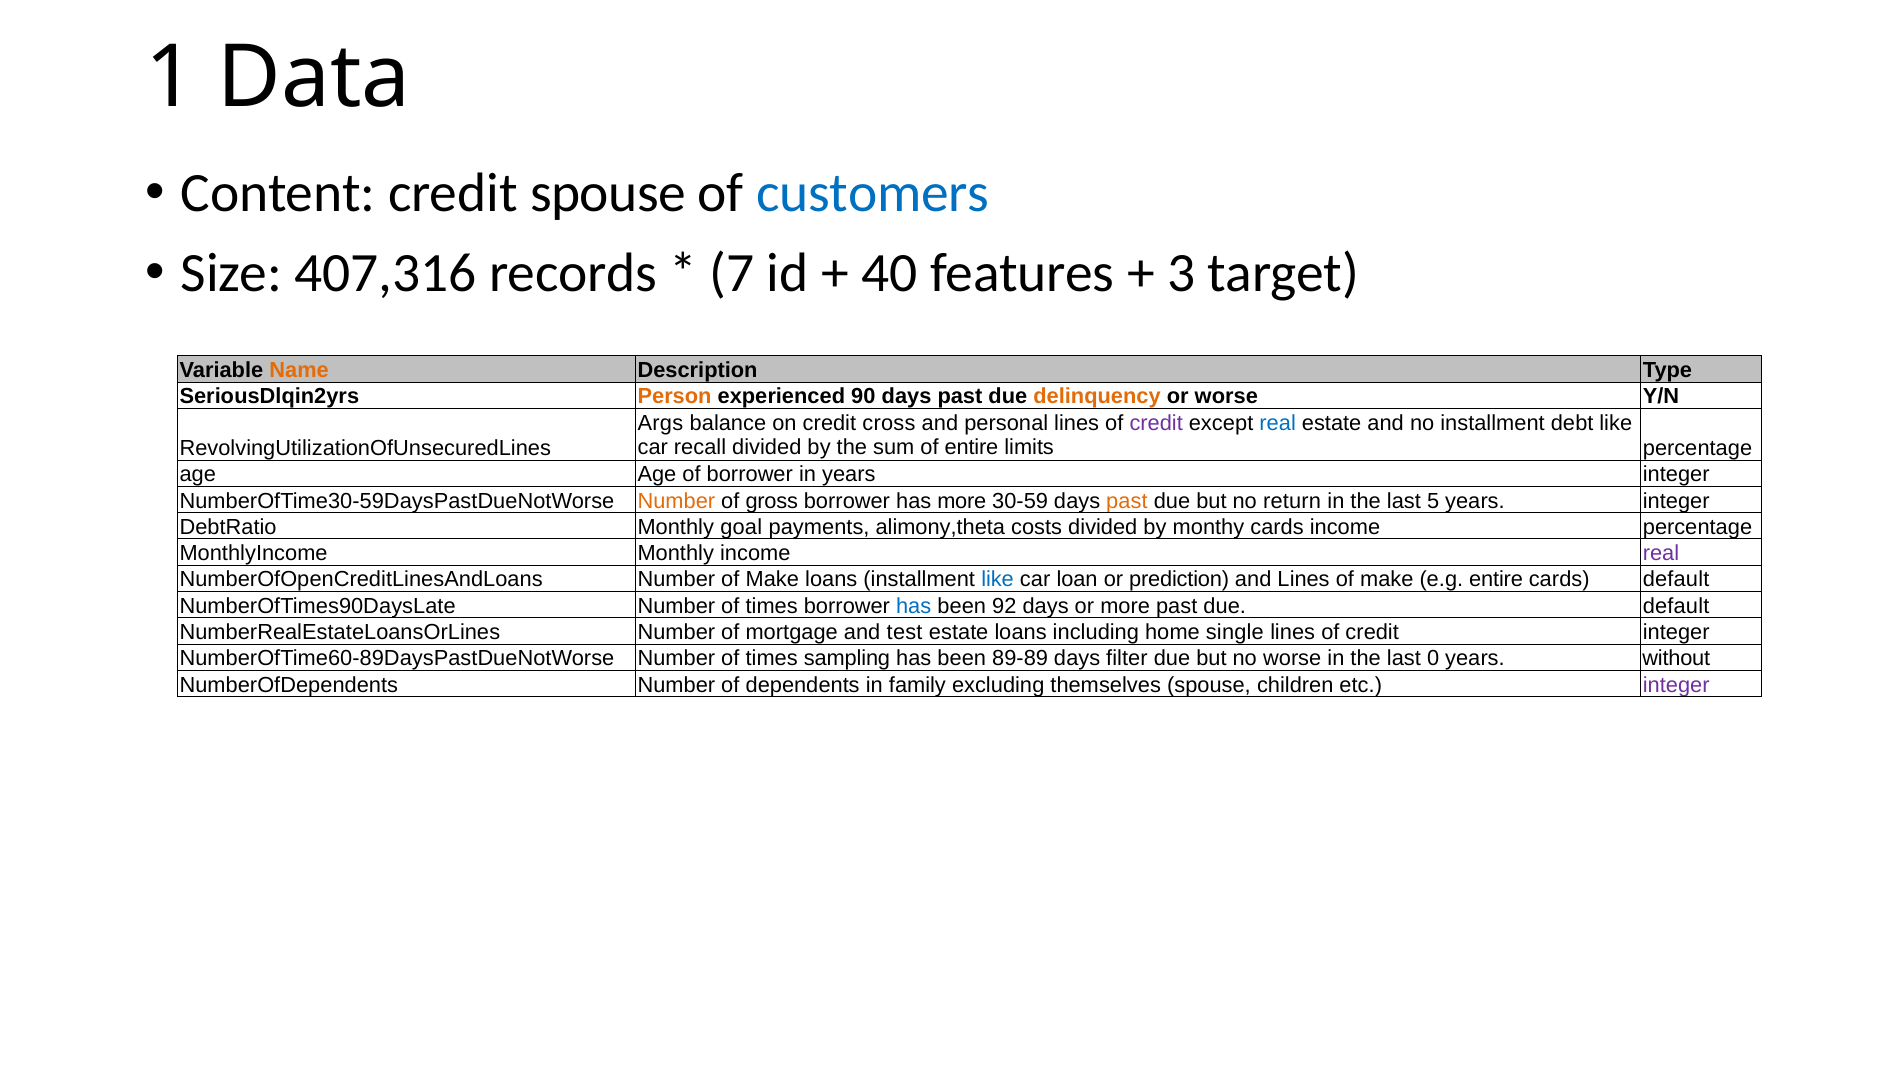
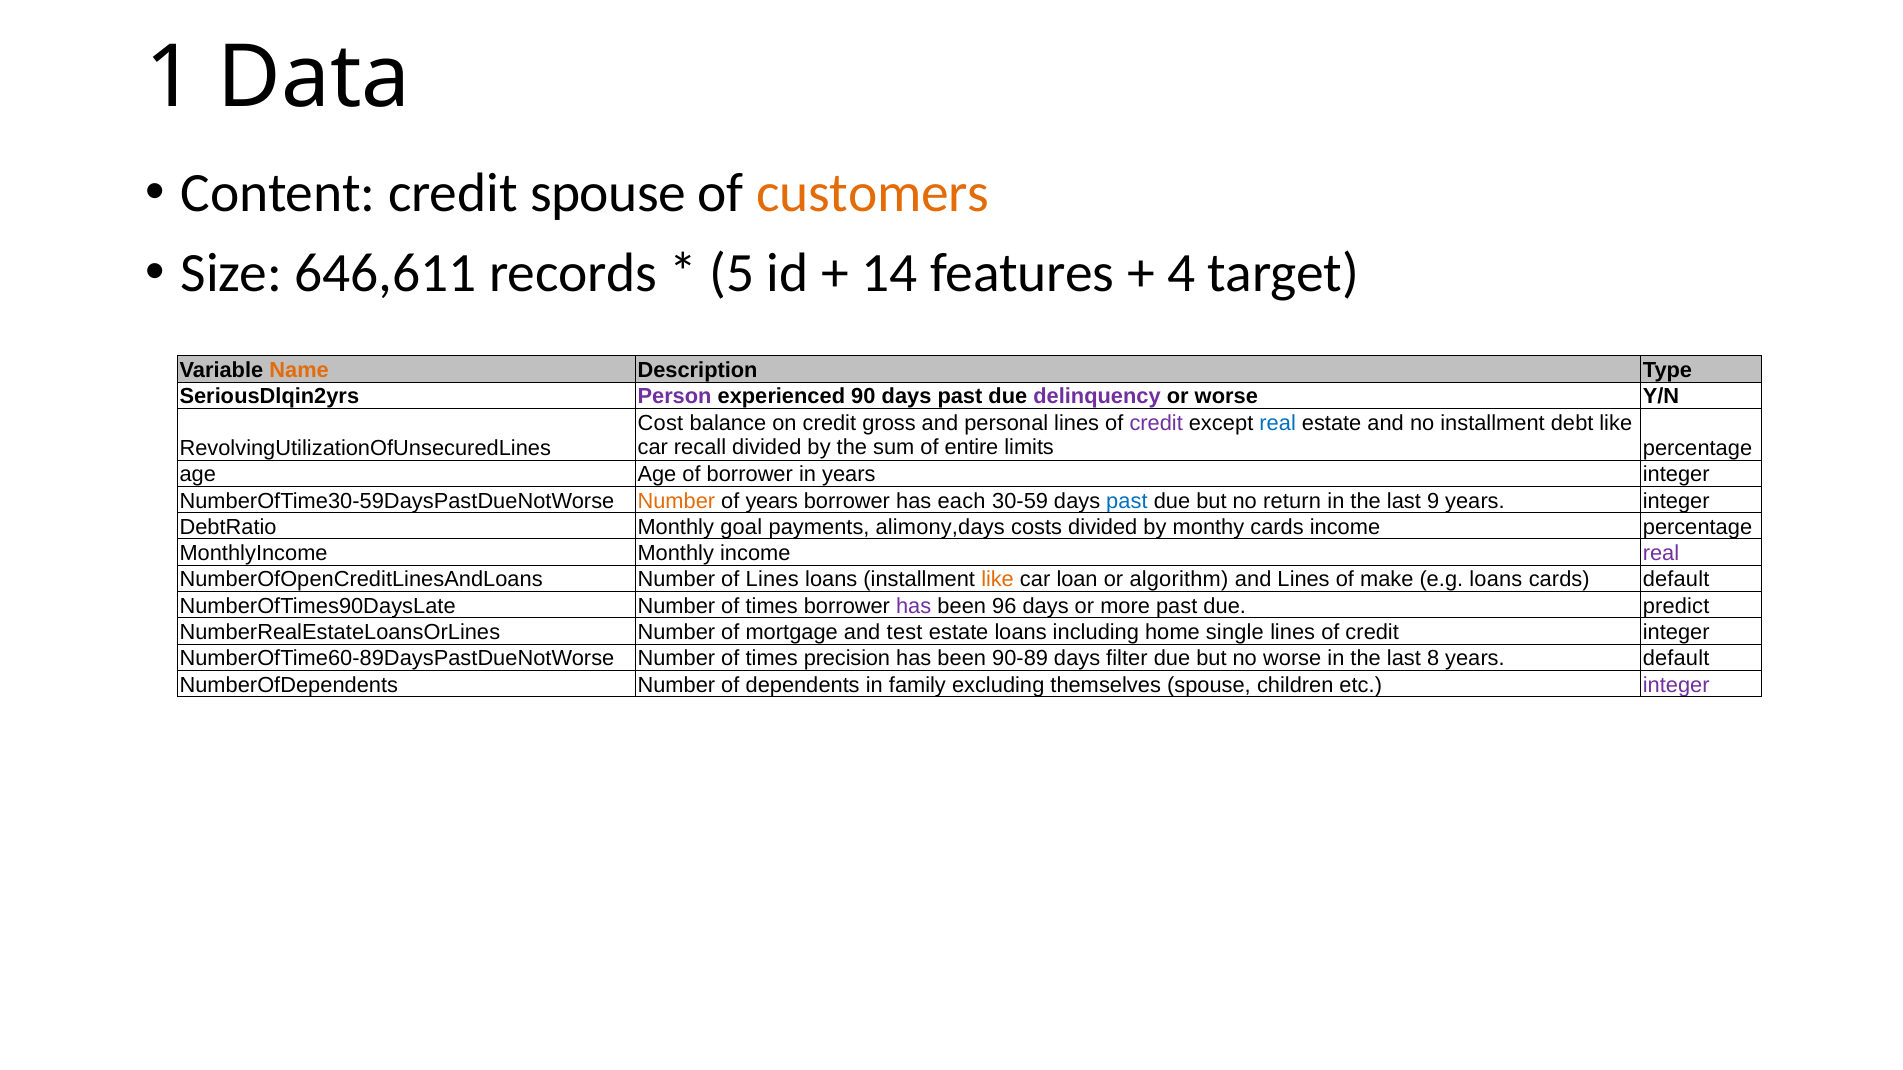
customers colour: blue -> orange
407,316: 407,316 -> 646,611
7: 7 -> 5
40: 40 -> 14
3: 3 -> 4
Person colour: orange -> purple
delinquency colour: orange -> purple
Args: Args -> Cost
cross: cross -> gross
of gross: gross -> years
has more: more -> each
past at (1127, 501) colour: orange -> blue
5: 5 -> 9
alimony,theta: alimony,theta -> alimony,days
Number of Make: Make -> Lines
like at (998, 580) colour: blue -> orange
prediction: prediction -> algorithm
e.g entire: entire -> loans
has at (914, 606) colour: blue -> purple
92: 92 -> 96
due default: default -> predict
sampling: sampling -> precision
89-89: 89-89 -> 90-89
0: 0 -> 8
years without: without -> default
